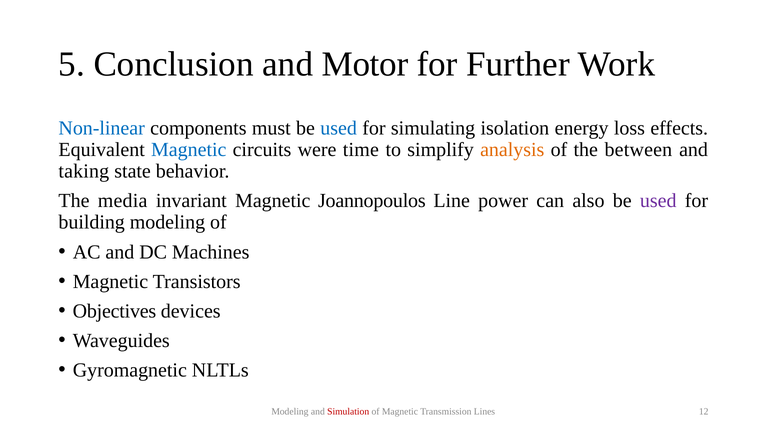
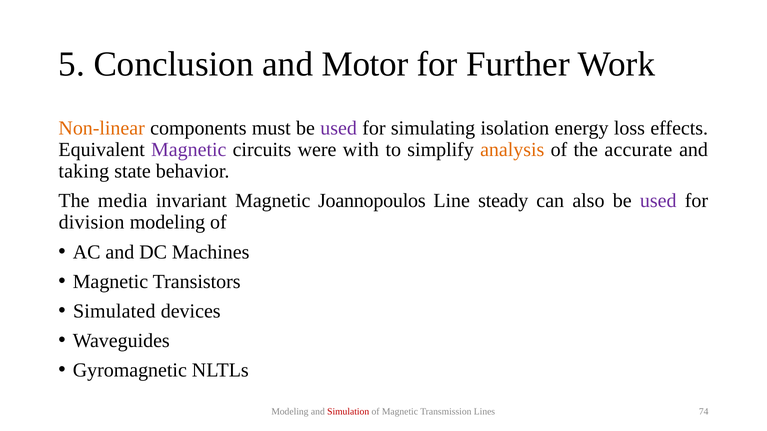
Non-linear colour: blue -> orange
used at (339, 128) colour: blue -> purple
Magnetic at (189, 150) colour: blue -> purple
time: time -> with
between: between -> accurate
power: power -> steady
building: building -> division
Objectives: Objectives -> Simulated
12: 12 -> 74
